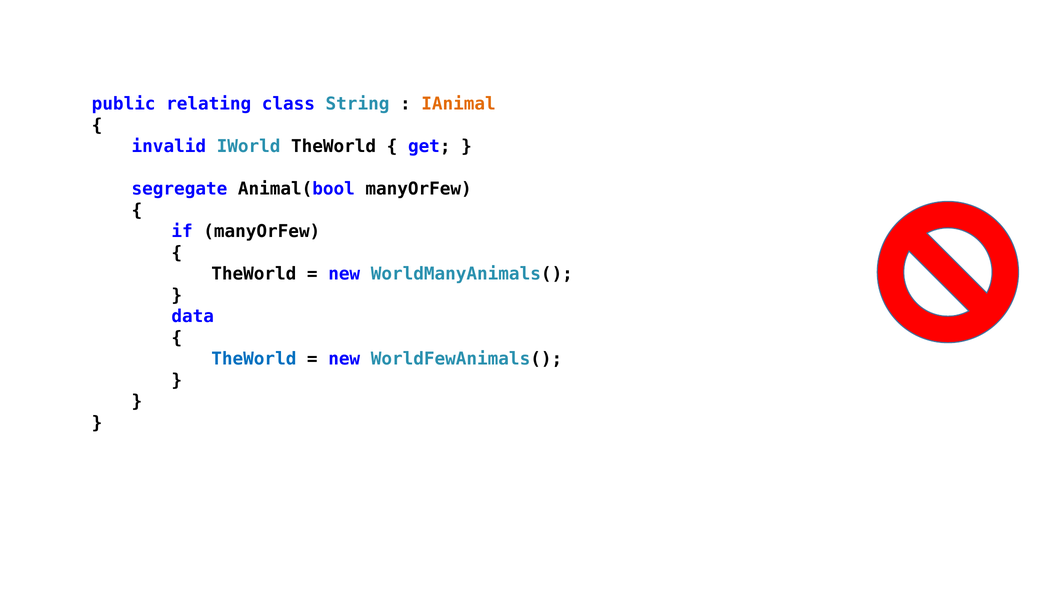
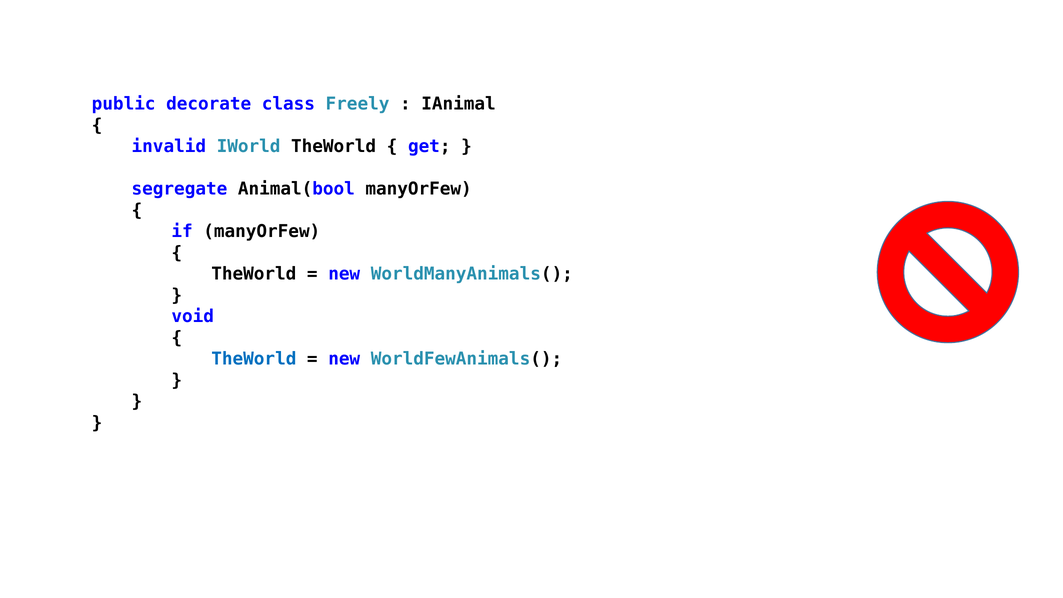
relating: relating -> decorate
String: String -> Freely
IAnimal colour: orange -> black
data: data -> void
